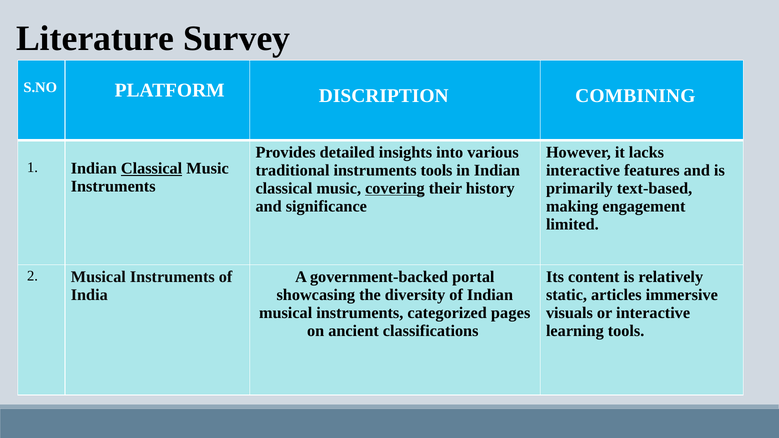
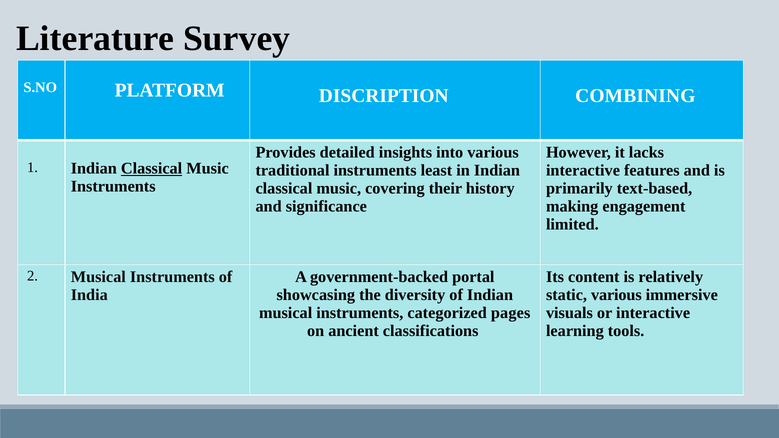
instruments tools: tools -> least
covering underline: present -> none
static articles: articles -> various
